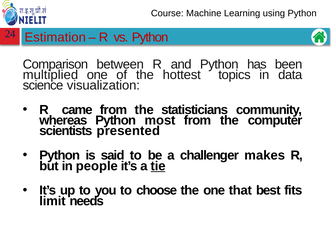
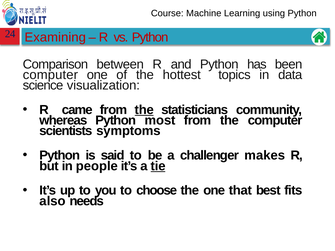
Estimation: Estimation -> Examining
multiplied at (50, 75): multiplied -> computer
the at (144, 110) underline: none -> present
presented: presented -> symptoms
limit: limit -> also
